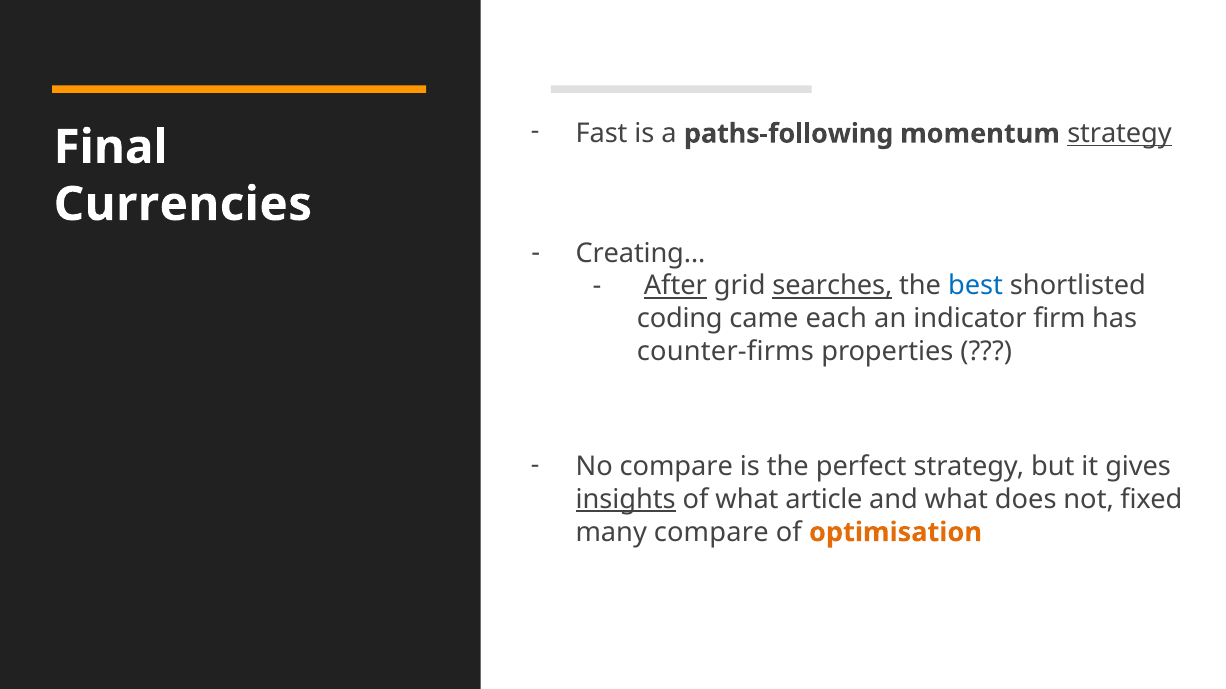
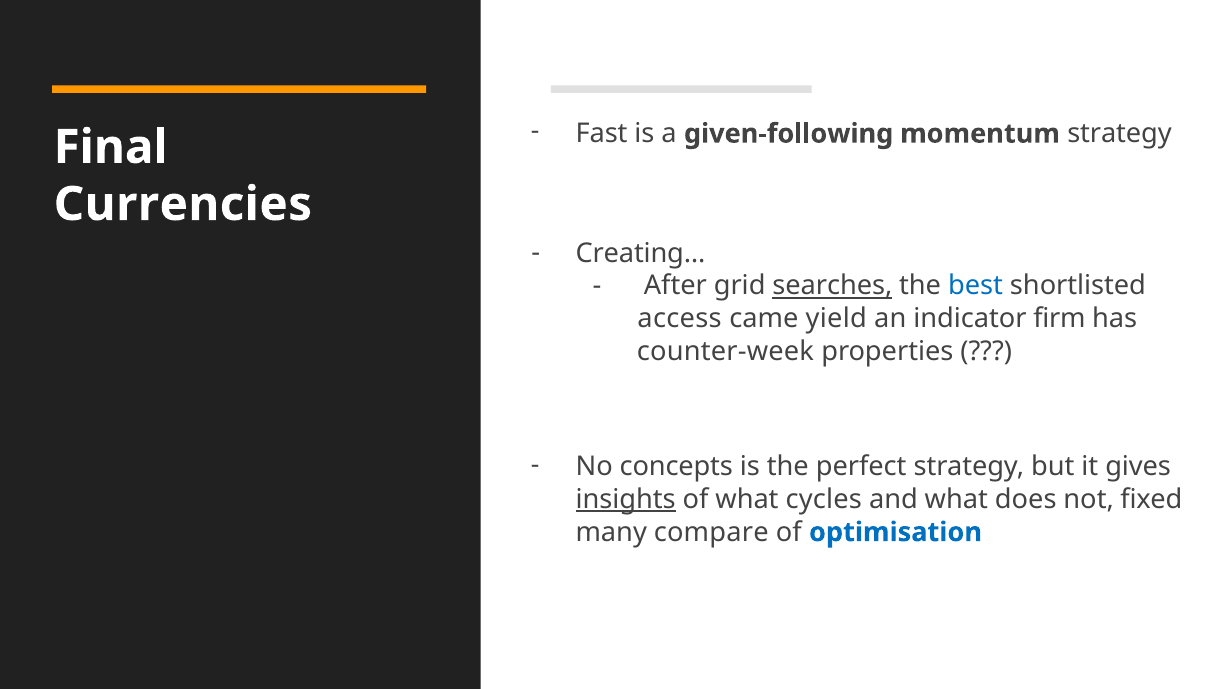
paths-following: paths-following -> given-following
strategy at (1120, 134) underline: present -> none
After underline: present -> none
coding: coding -> access
each: each -> yield
counter-firms: counter-firms -> counter-week
No compare: compare -> concepts
article: article -> cycles
optimisation colour: orange -> blue
